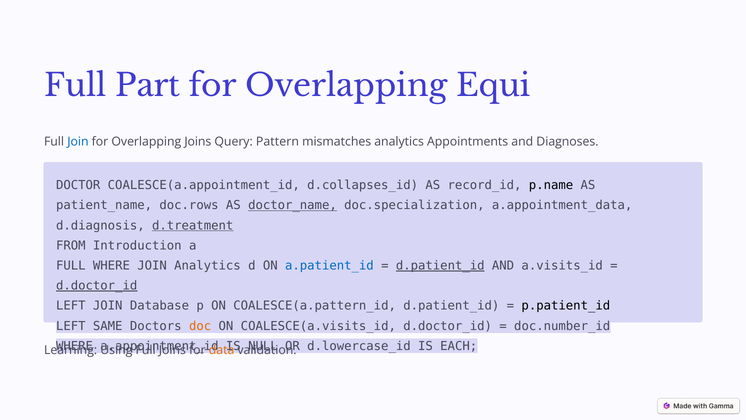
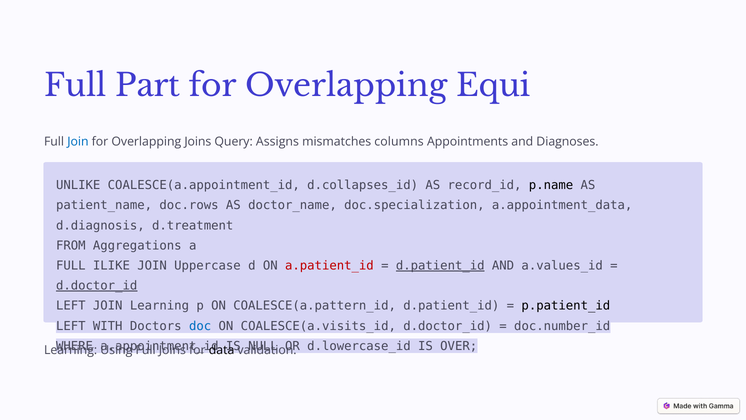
Pattern: Pattern -> Assigns
mismatches analytics: analytics -> columns
DOCTOR: DOCTOR -> UNLIKE
doctor_name underline: present -> none
d.treatment underline: present -> none
Introduction: Introduction -> Aggregations
FULL WHERE: WHERE -> ILIKE
JOIN Analytics: Analytics -> Uppercase
a.patient_id colour: blue -> red
a.visits_id: a.visits_id -> a.values_id
JOIN Database: Database -> Learning
SAME: SAME -> WITH
doc colour: orange -> blue
EACH: EACH -> OVER
data colour: orange -> black
